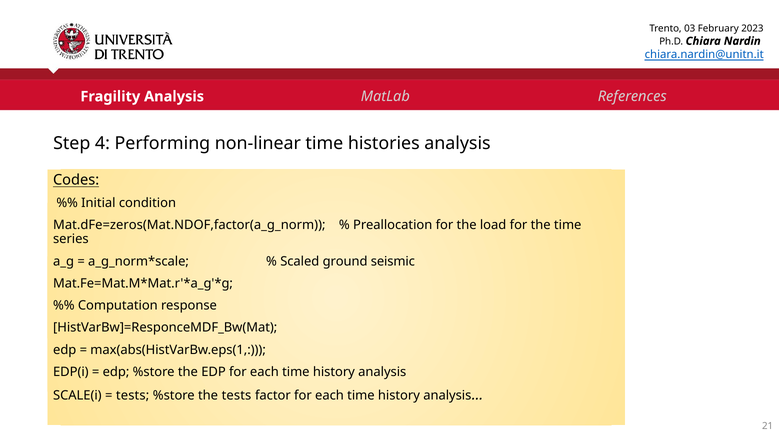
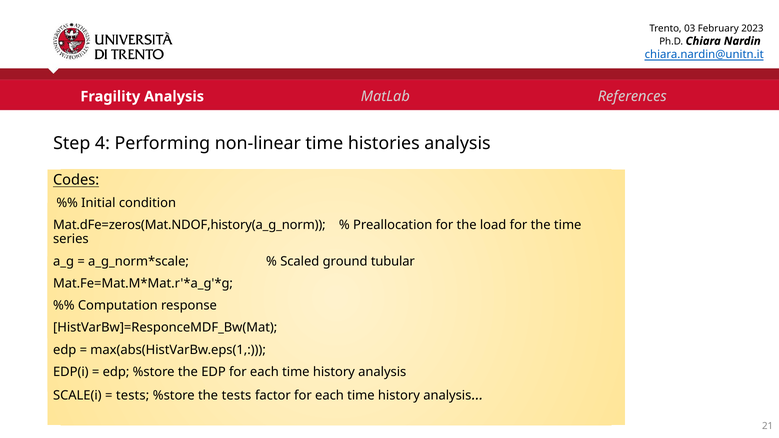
Mat.dFe=zeros(Mat.NDOF,factor(a_g_norm: Mat.dFe=zeros(Mat.NDOF,factor(a_g_norm -> Mat.dFe=zeros(Mat.NDOF,history(a_g_norm
seismic: seismic -> tubular
